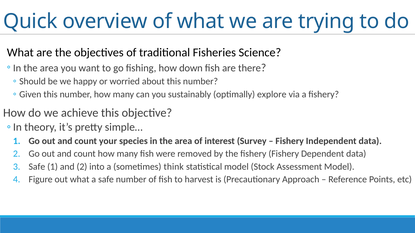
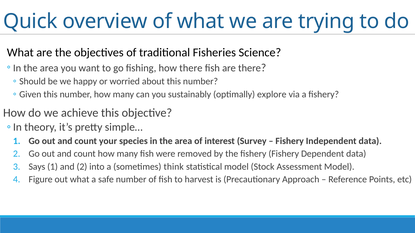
how down: down -> there
Safe at (37, 167): Safe -> Says
